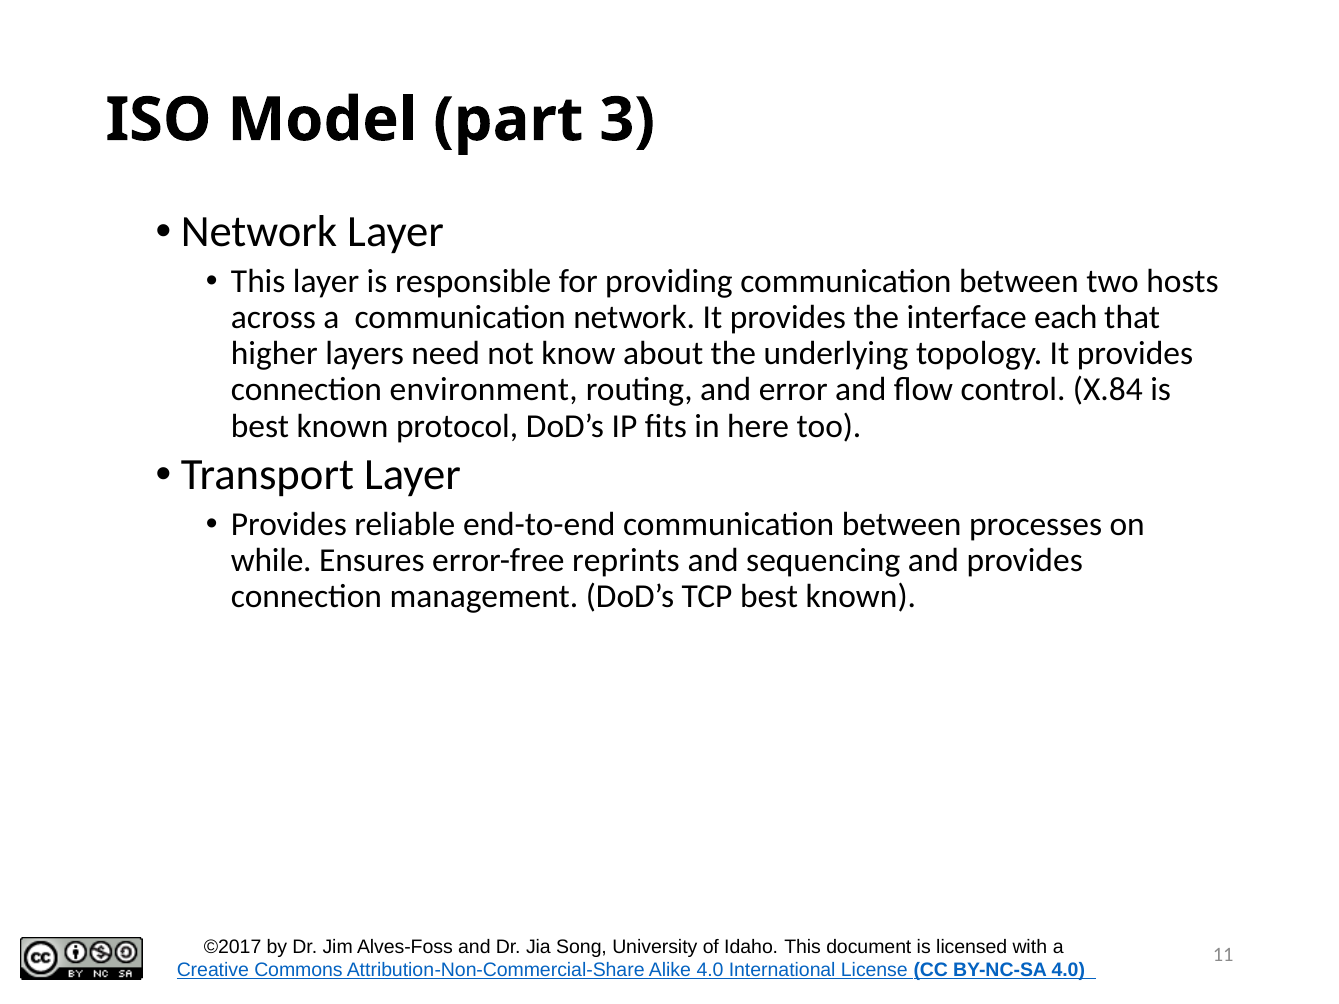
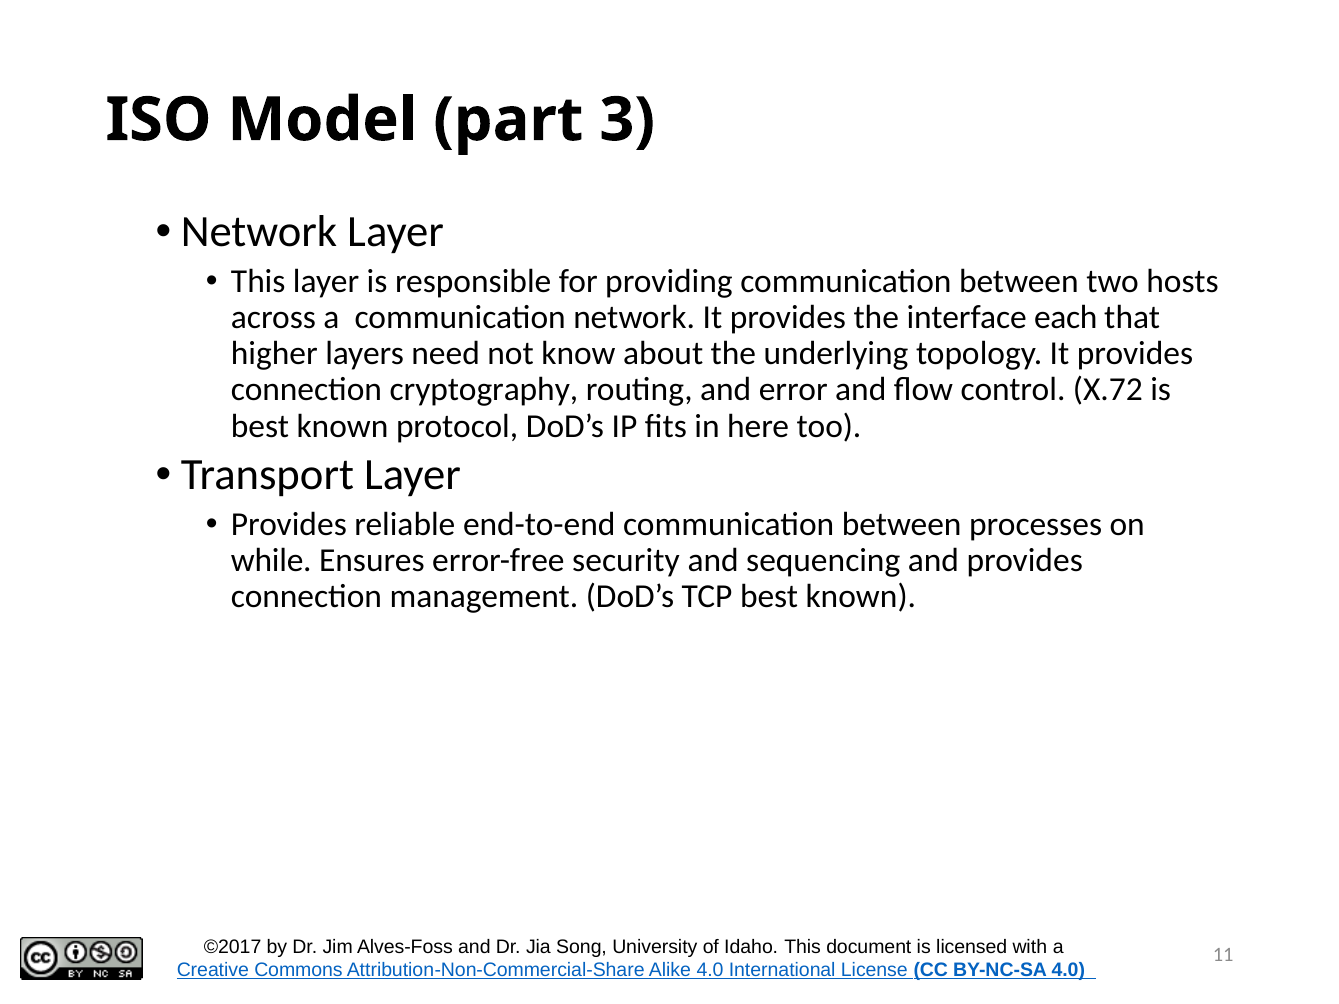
environment: environment -> cryptography
X.84: X.84 -> X.72
reprints: reprints -> security
